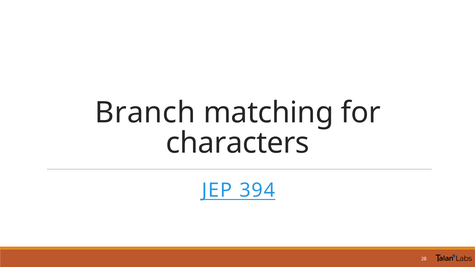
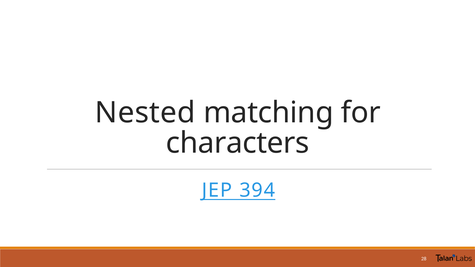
Branch: Branch -> Nested
